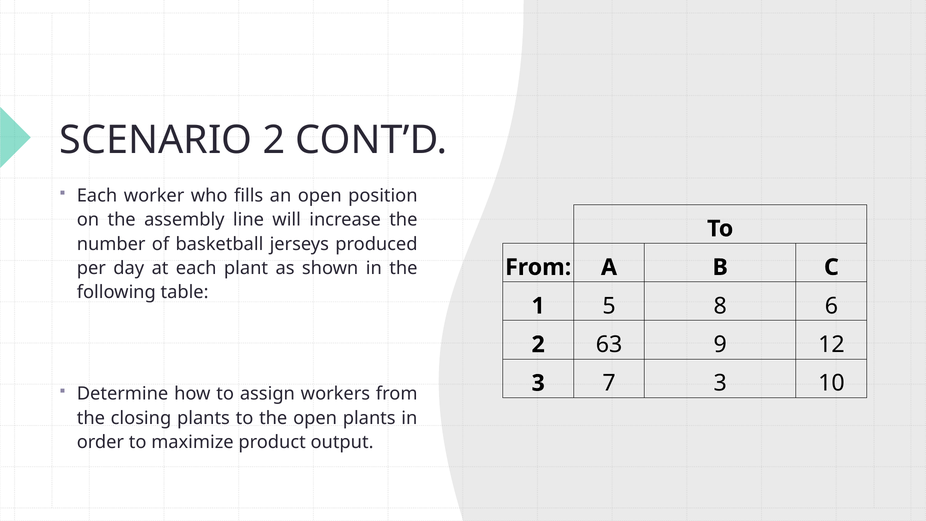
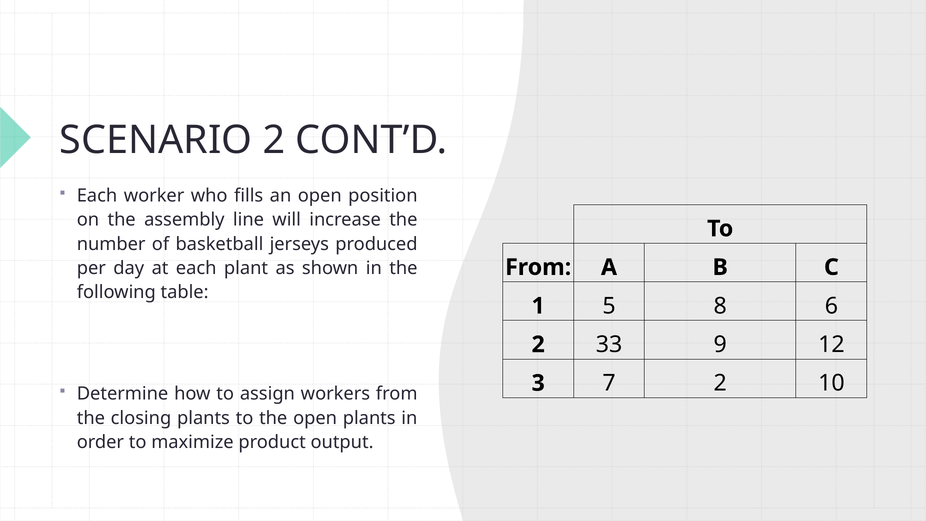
63: 63 -> 33
7 3: 3 -> 2
